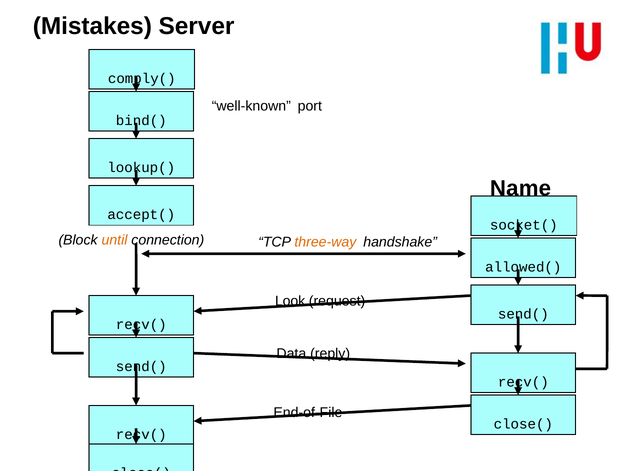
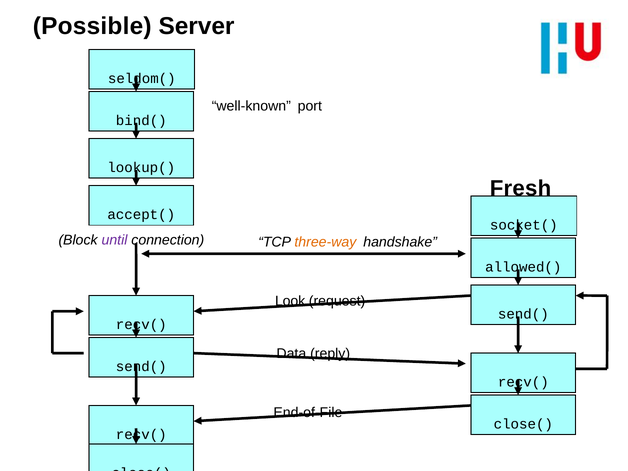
Mistakes: Mistakes -> Possible
comply(: comply( -> seldom(
Name: Name -> Fresh
until colour: orange -> purple
